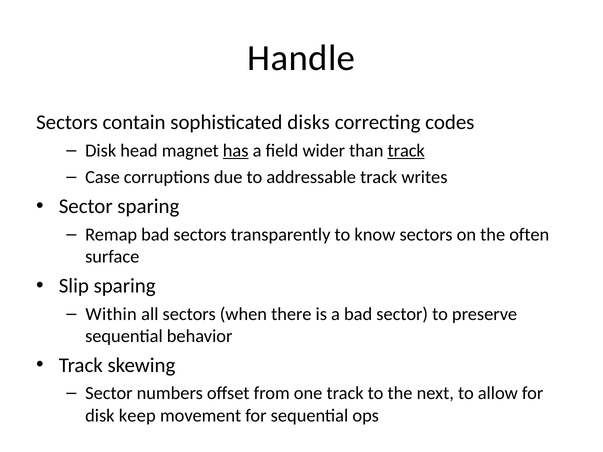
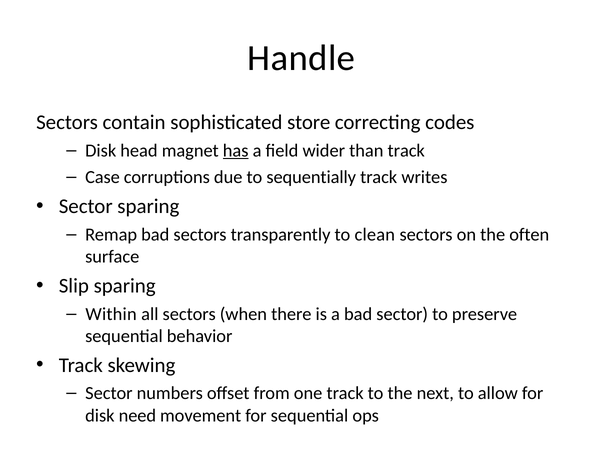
disks: disks -> store
track at (406, 151) underline: present -> none
addressable: addressable -> sequentially
know: know -> clean
keep: keep -> need
